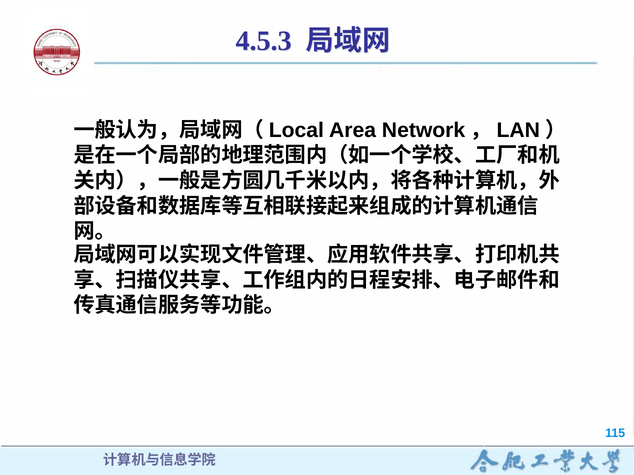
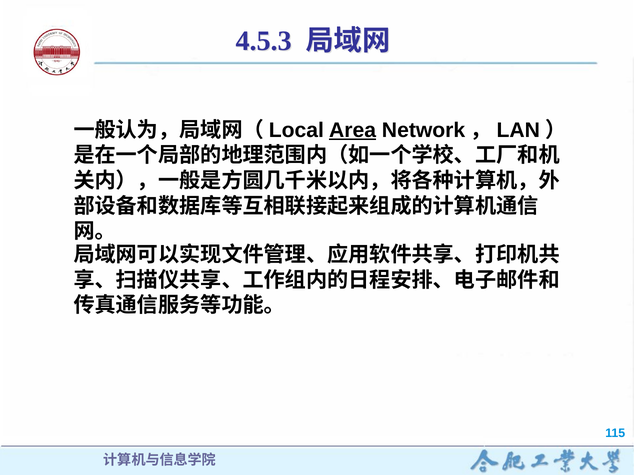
Area underline: none -> present
